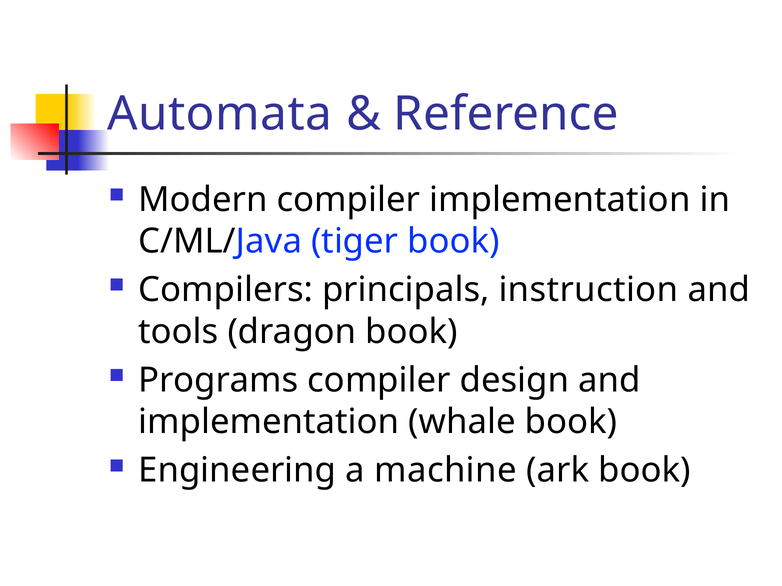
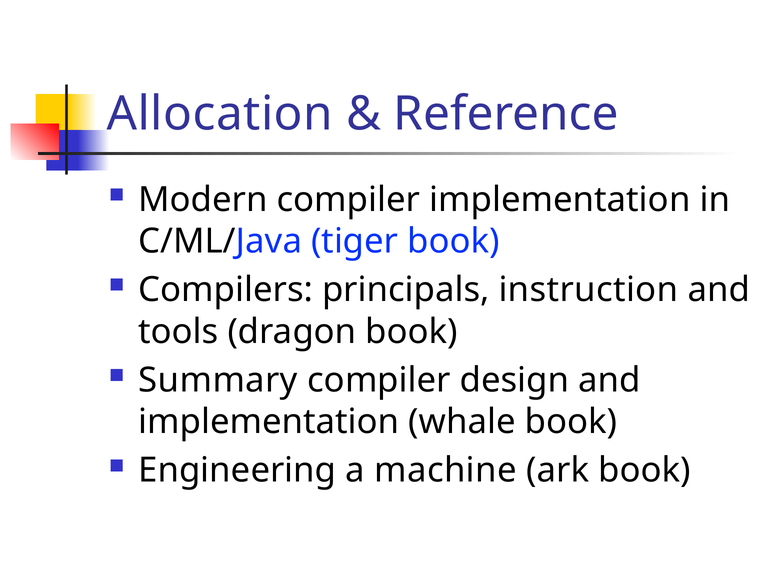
Automata: Automata -> Allocation
Programs: Programs -> Summary
